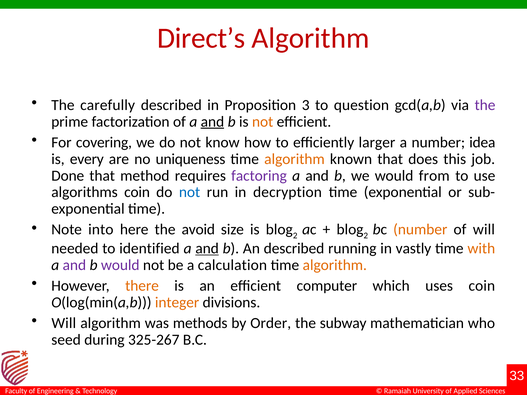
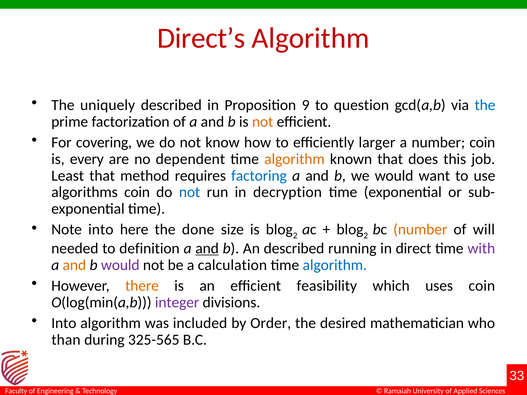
carefully: carefully -> uniquely
3: 3 -> 9
the at (485, 105) colour: purple -> blue
and at (212, 122) underline: present -> none
number idea: idea -> coin
uniqueness: uniqueness -> dependent
Done: Done -> Least
factoring colour: purple -> blue
from: from -> want
avoid: avoid -> done
identified: identified -> definition
vastly: vastly -> direct
with colour: orange -> purple
and at (74, 265) colour: purple -> orange
algorithm at (335, 265) colour: orange -> blue
computer: computer -> feasibility
integer colour: orange -> purple
Will at (64, 323): Will -> Into
methods: methods -> included
subway: subway -> desired
seed: seed -> than
325-267: 325-267 -> 325-565
